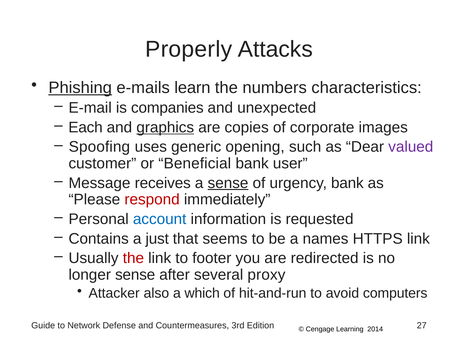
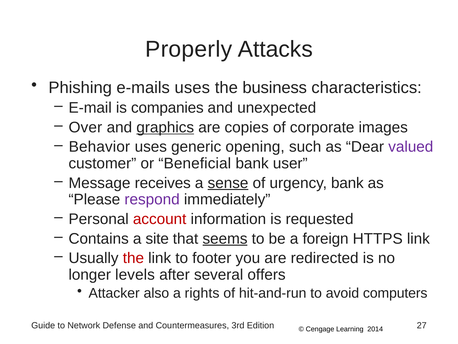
Phishing underline: present -> none
e-mails learn: learn -> uses
numbers: numbers -> business
Each: Each -> Over
Spoofing: Spoofing -> Behavior
respond colour: red -> purple
account colour: blue -> red
just: just -> site
seems underline: none -> present
names: names -> foreign
longer sense: sense -> levels
proxy: proxy -> offers
which: which -> rights
